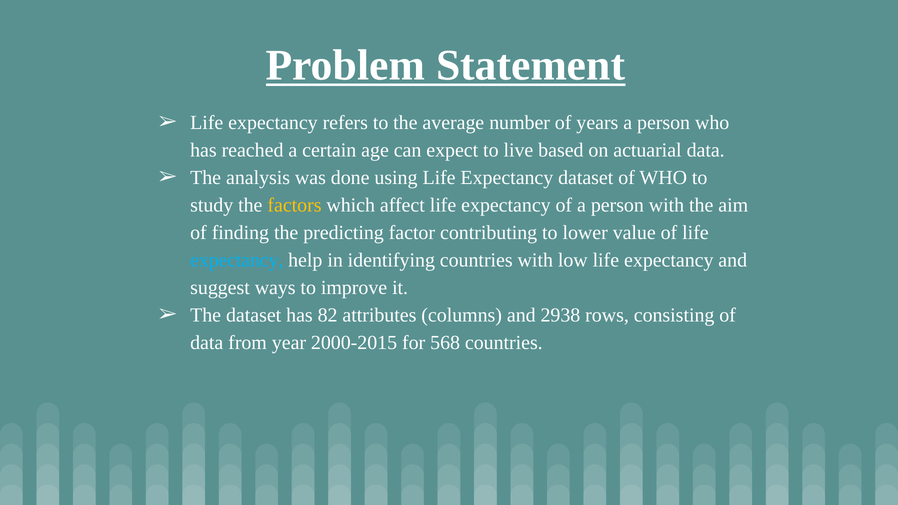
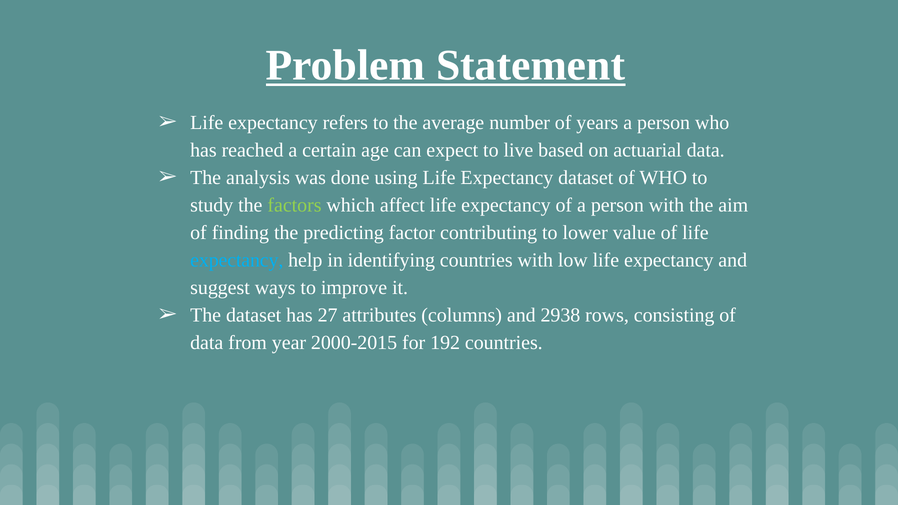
factors colour: yellow -> light green
82: 82 -> 27
568: 568 -> 192
